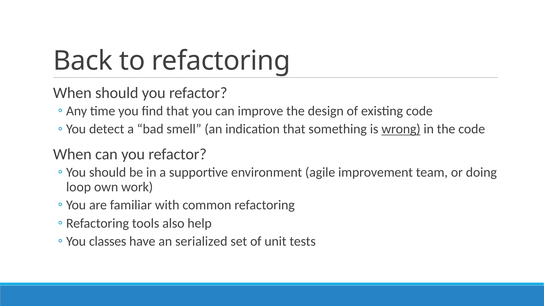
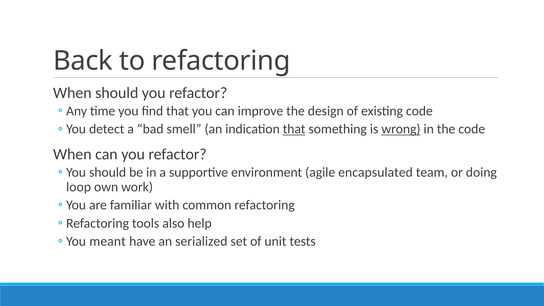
that at (294, 129) underline: none -> present
improvement: improvement -> encapsulated
classes: classes -> meant
